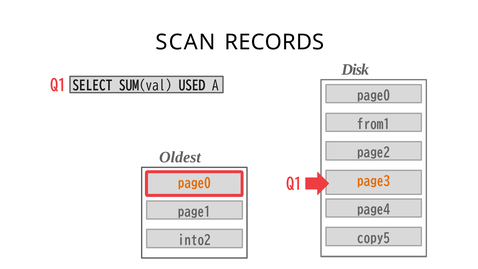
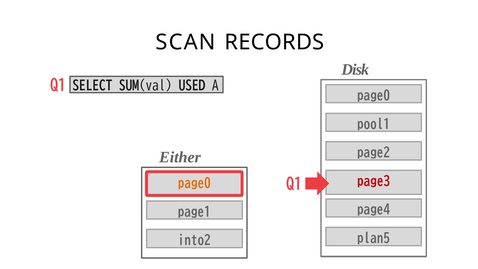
from1: from1 -> pool1
Oldest: Oldest -> Either
page3 colour: orange -> red
copy5: copy5 -> plan5
